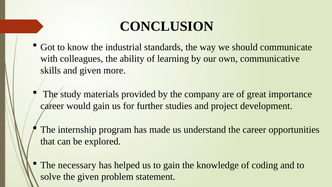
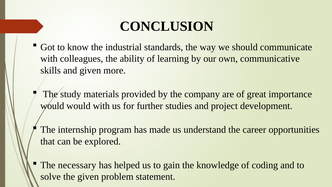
career at (52, 106): career -> would
would gain: gain -> with
